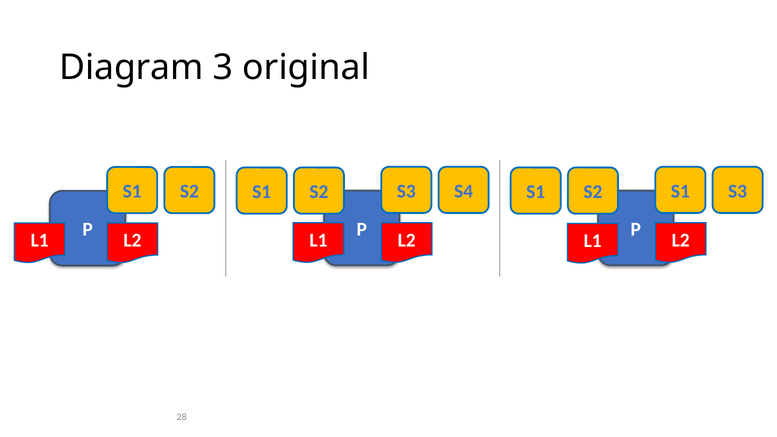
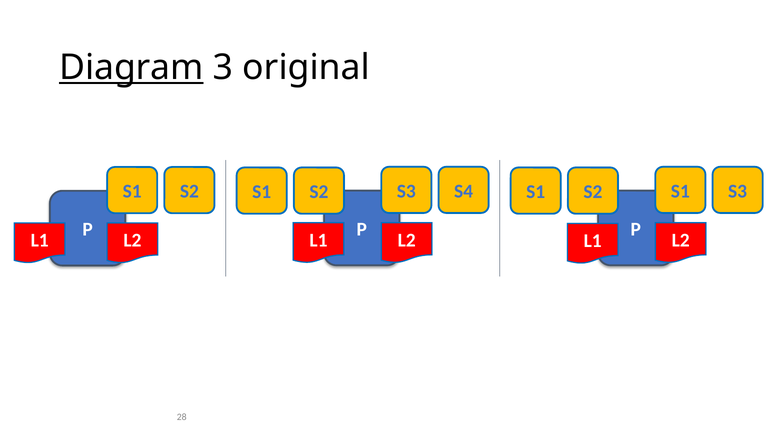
Diagram underline: none -> present
